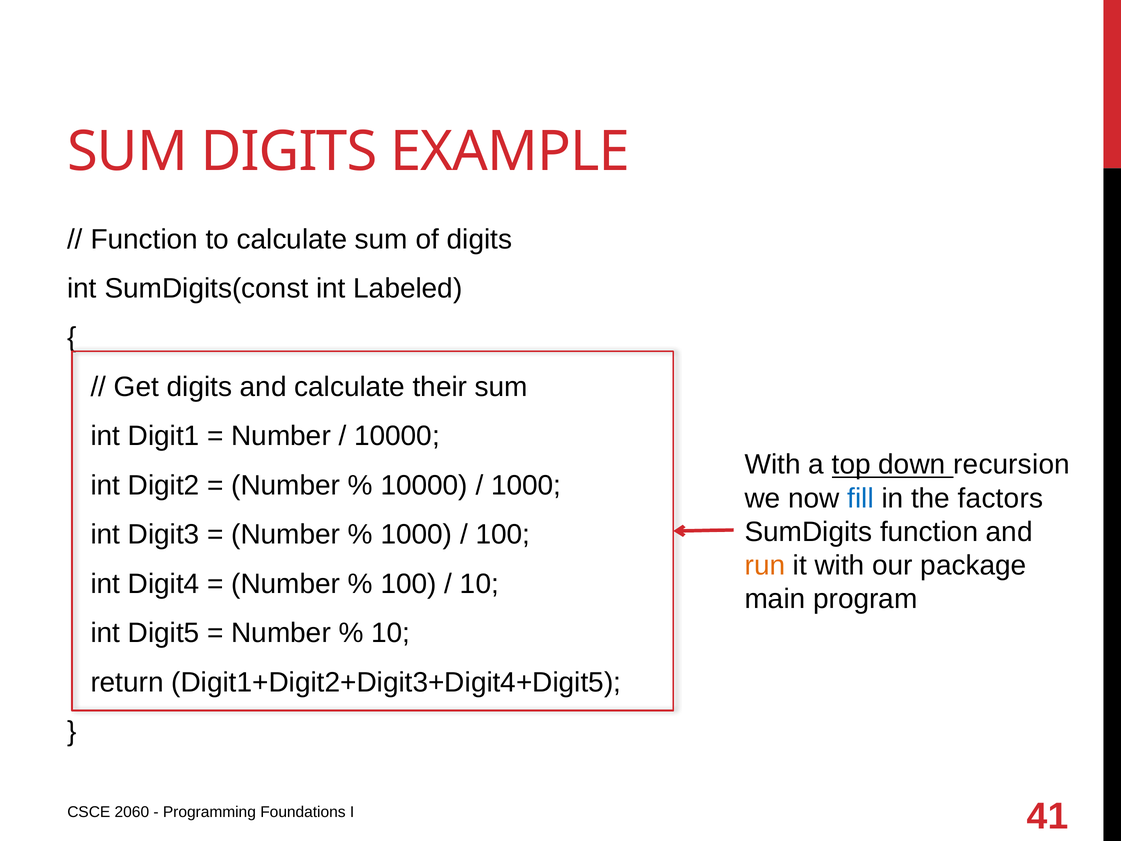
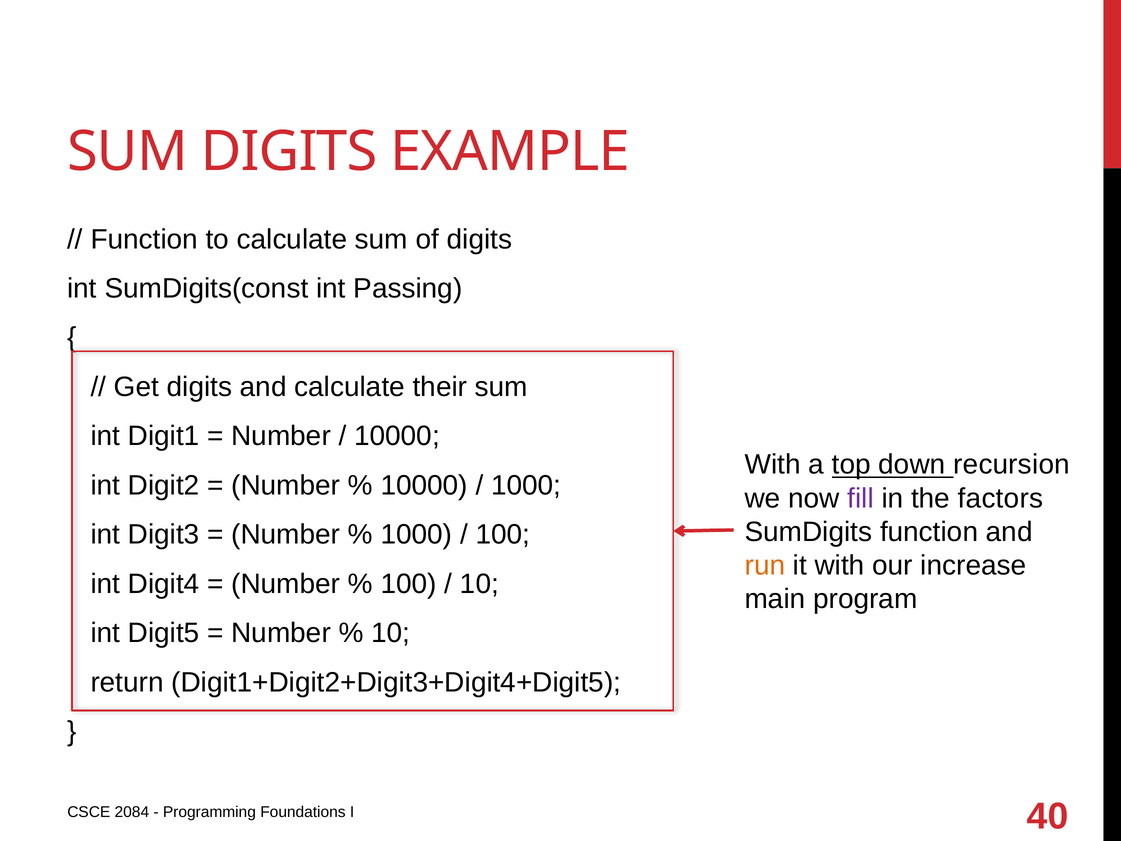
Labeled: Labeled -> Passing
fill colour: blue -> purple
package: package -> increase
2060: 2060 -> 2084
41: 41 -> 40
